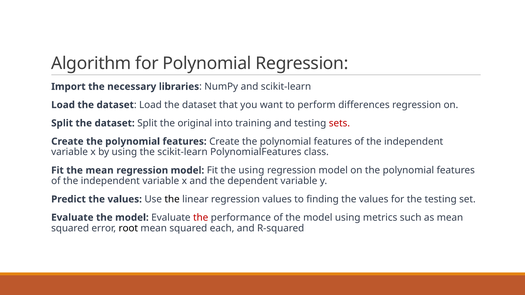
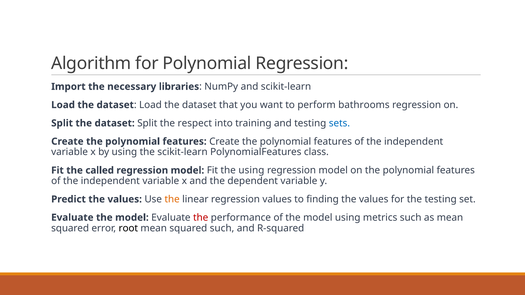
differences: differences -> bathrooms
original: original -> respect
sets colour: red -> blue
the mean: mean -> called
the at (172, 199) colour: black -> orange
squared each: each -> such
